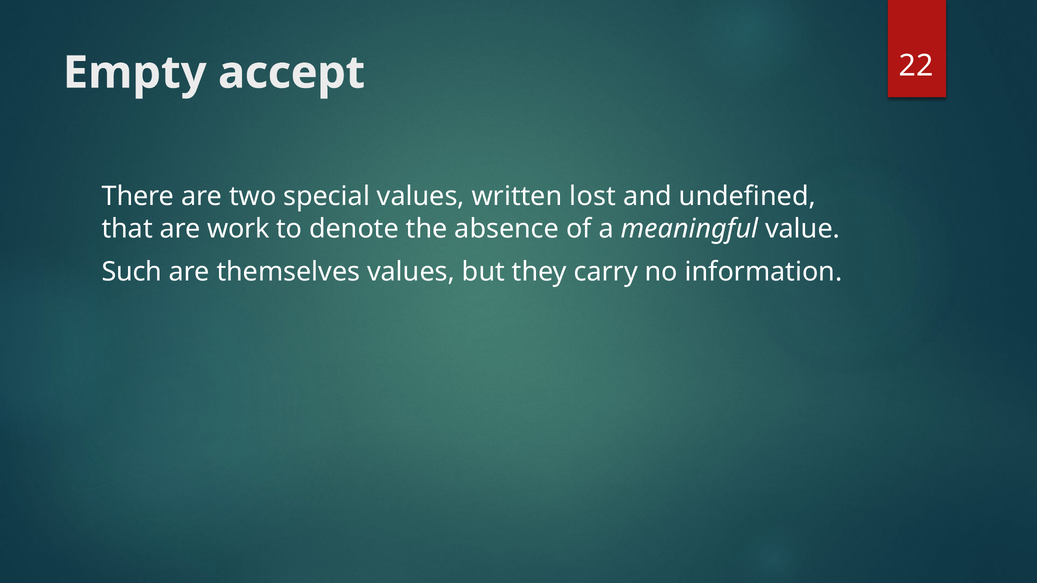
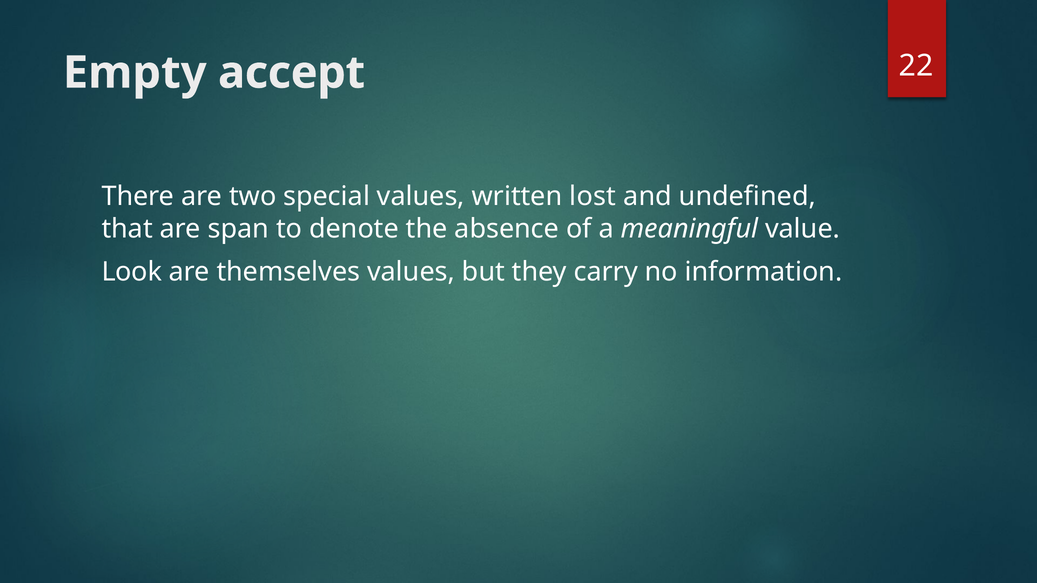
work: work -> span
Such: Such -> Look
